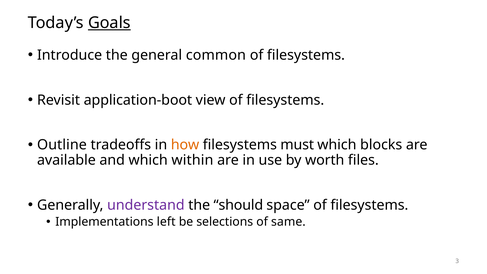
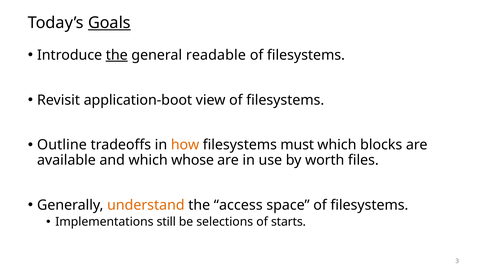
the at (117, 55) underline: none -> present
common: common -> readable
within: within -> whose
understand colour: purple -> orange
should: should -> access
left: left -> still
same: same -> starts
